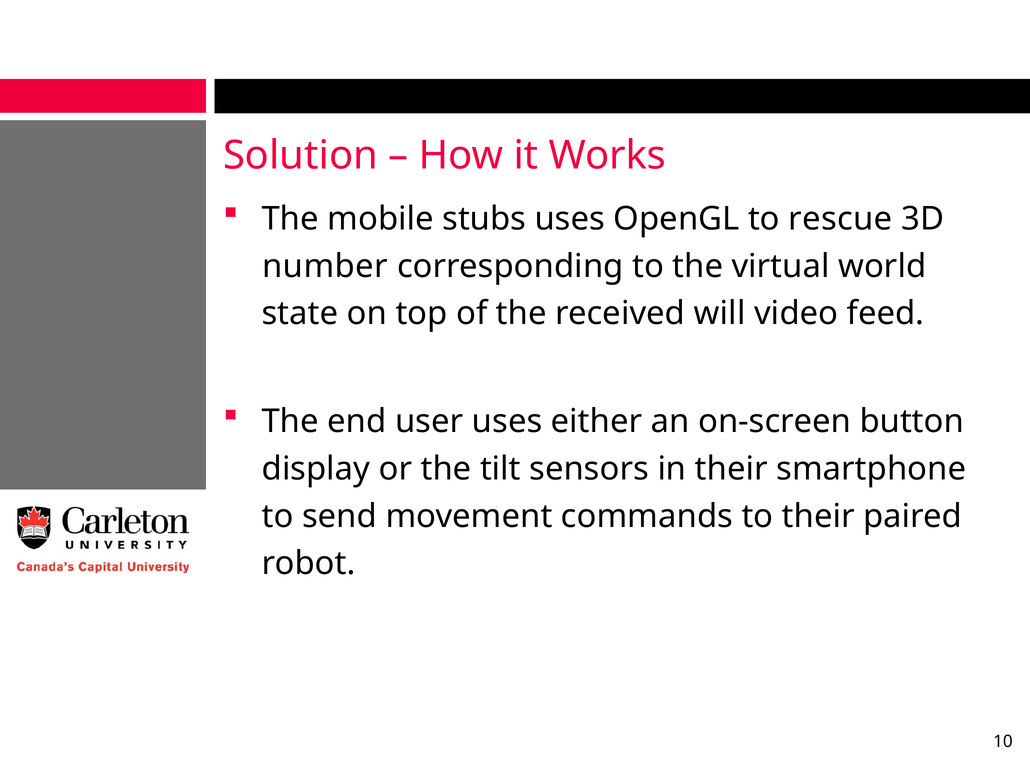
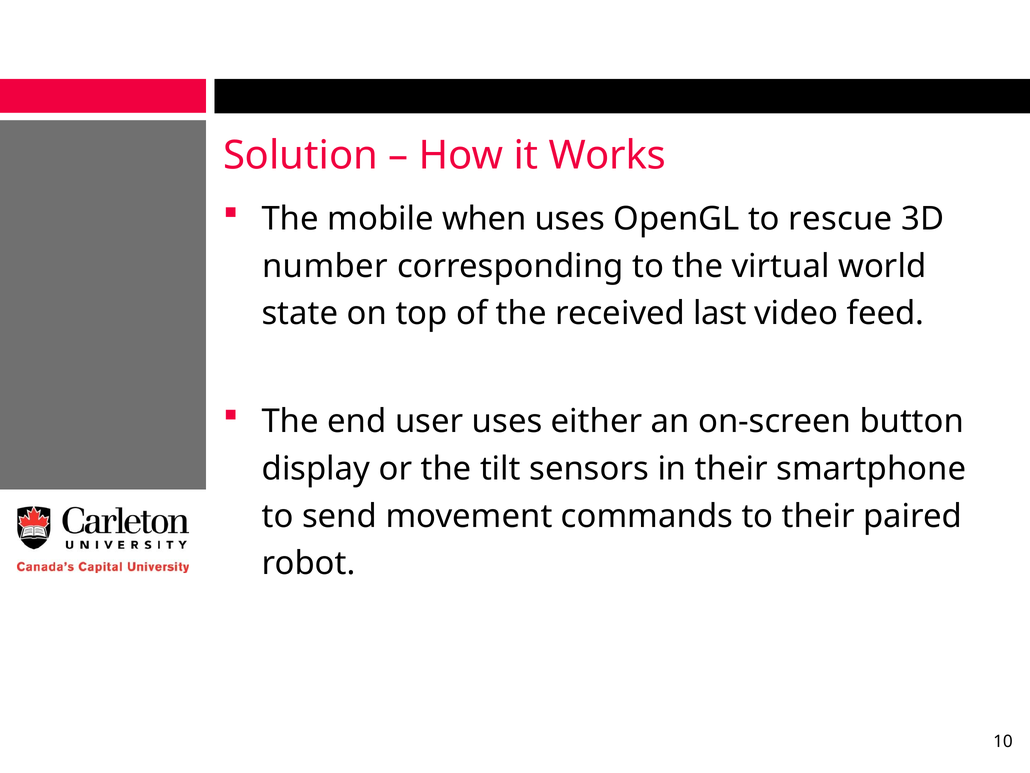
stubs: stubs -> when
will: will -> last
